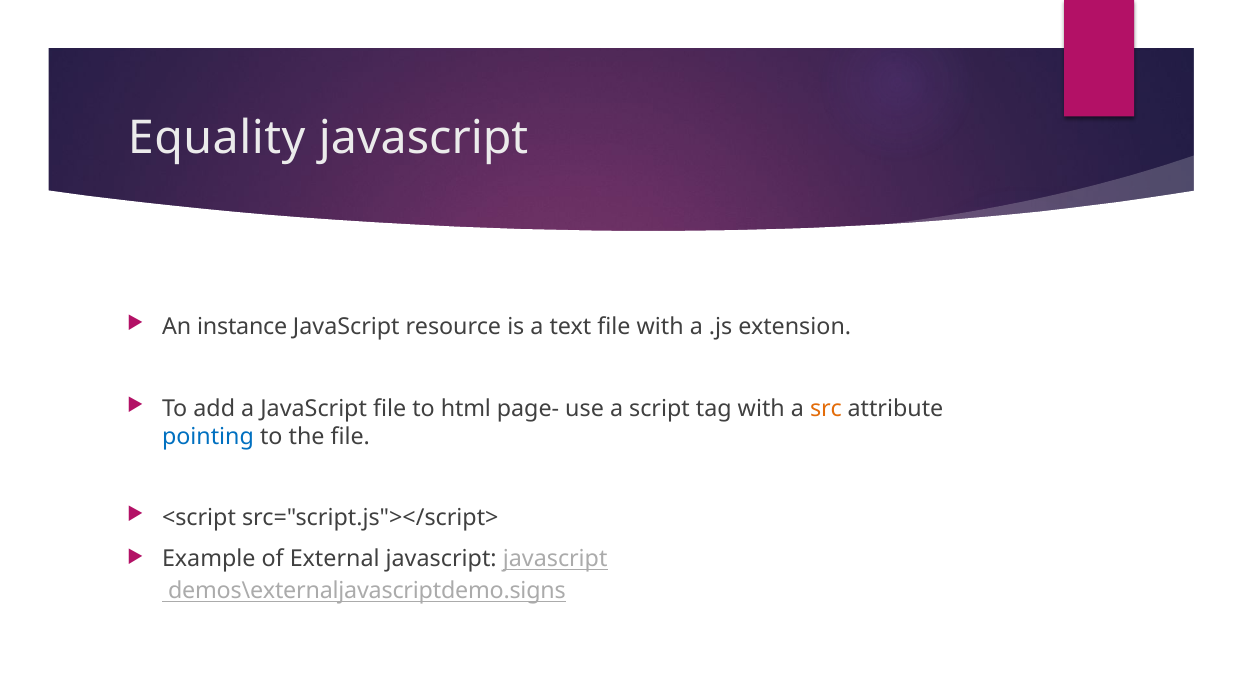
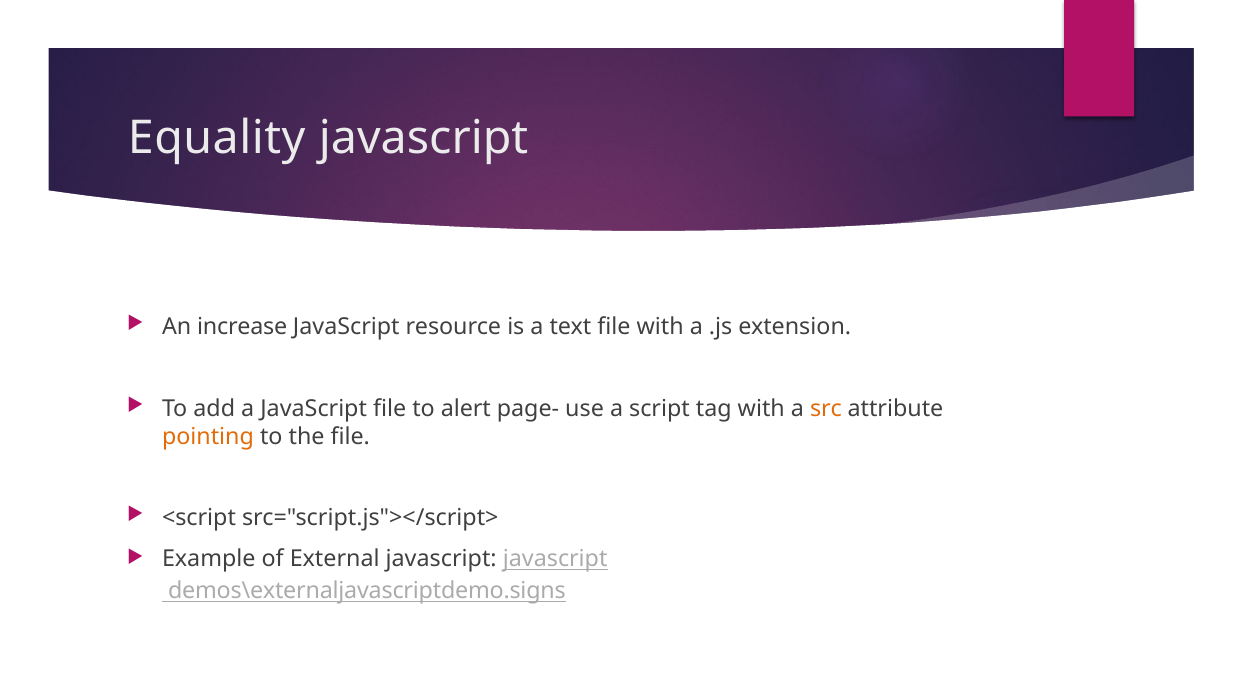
instance: instance -> increase
html: html -> alert
pointing colour: blue -> orange
